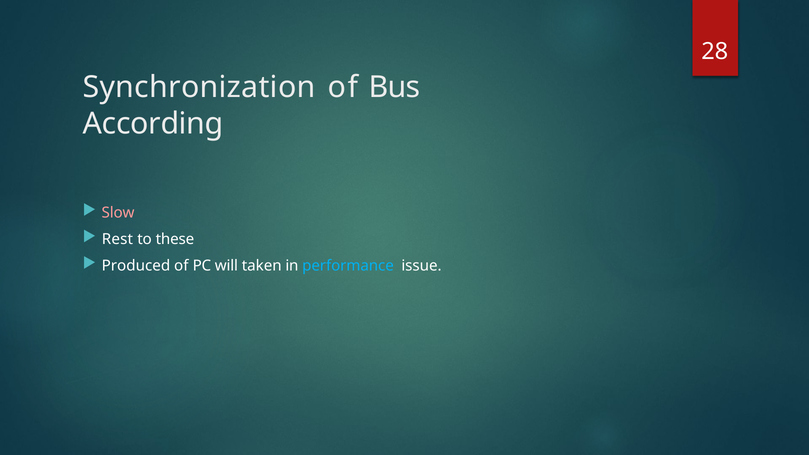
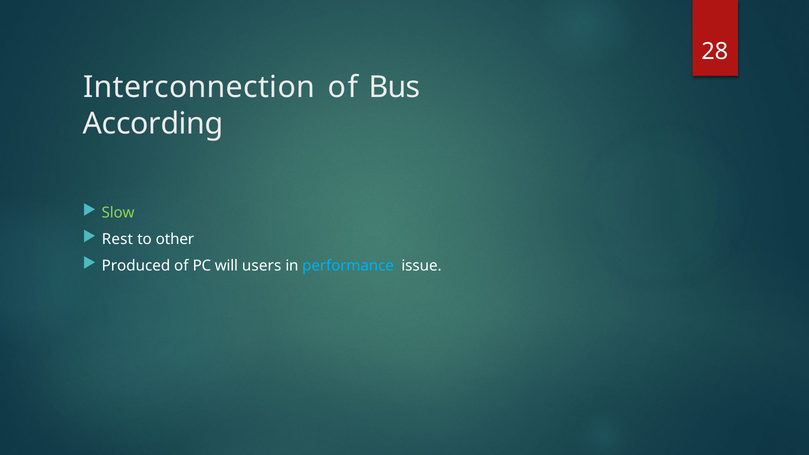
Synchronization: Synchronization -> Interconnection
Slow colour: pink -> light green
these: these -> other
taken: taken -> users
